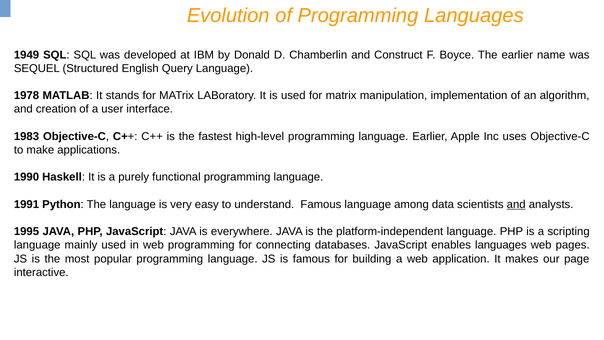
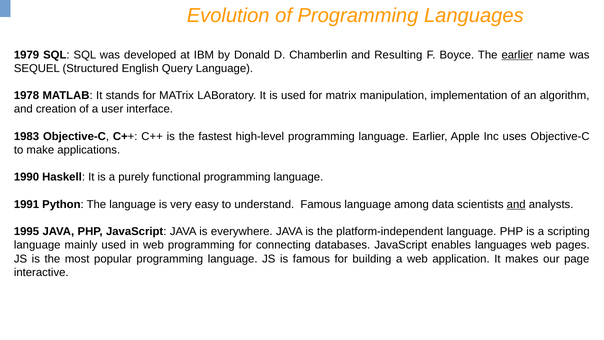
1949: 1949 -> 1979
Construct: Construct -> Resulting
earlier at (517, 55) underline: none -> present
